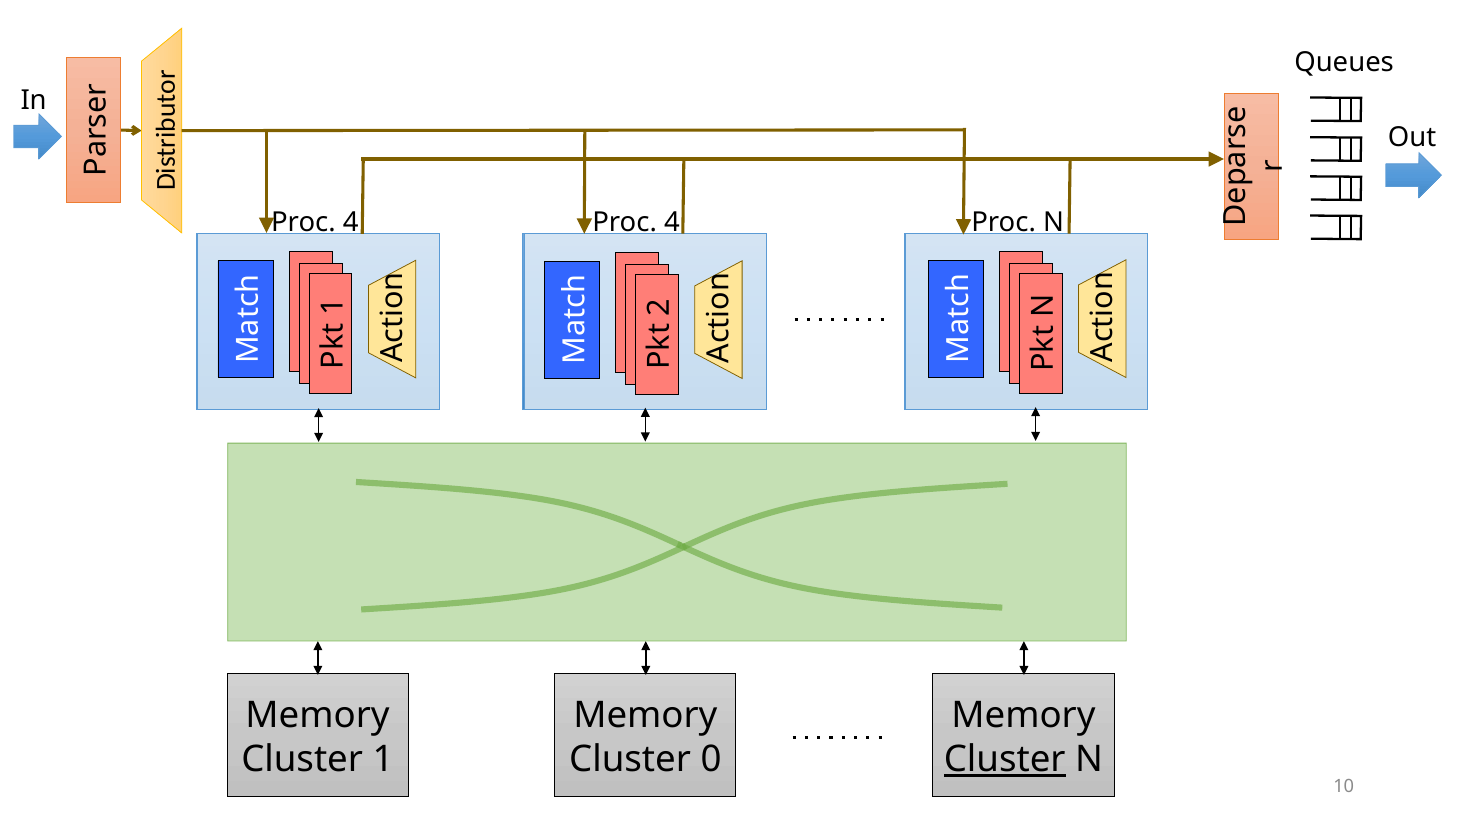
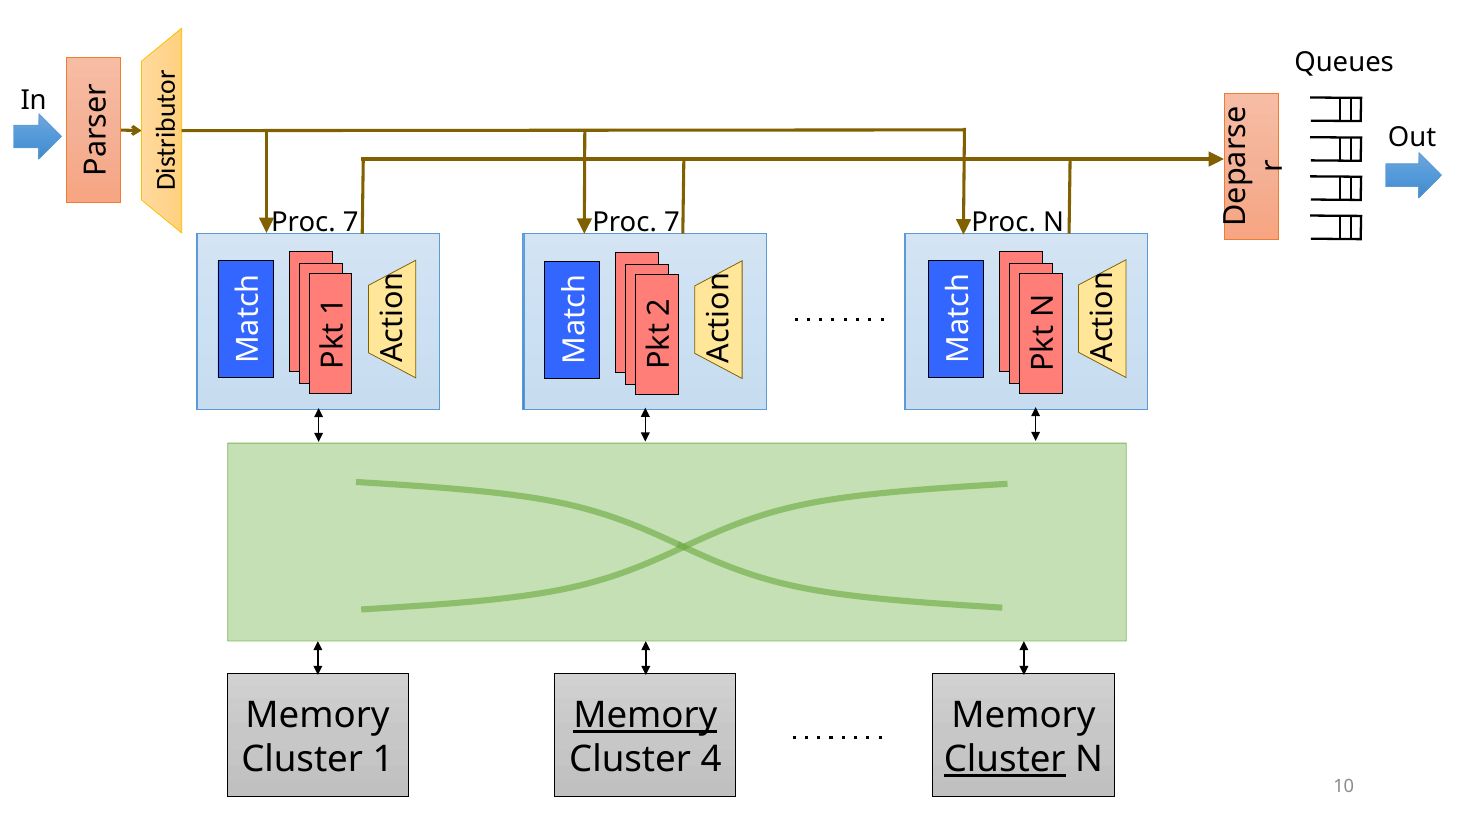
4 at (351, 222): 4 -> 7
4 at (672, 222): 4 -> 7
Memory at (645, 715) underline: none -> present
0: 0 -> 4
